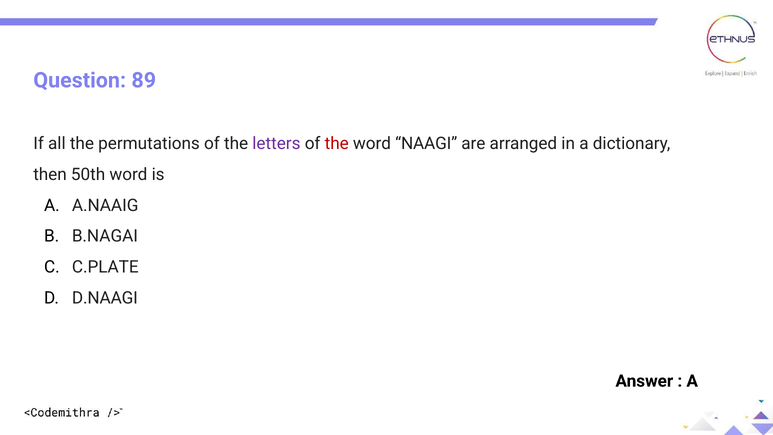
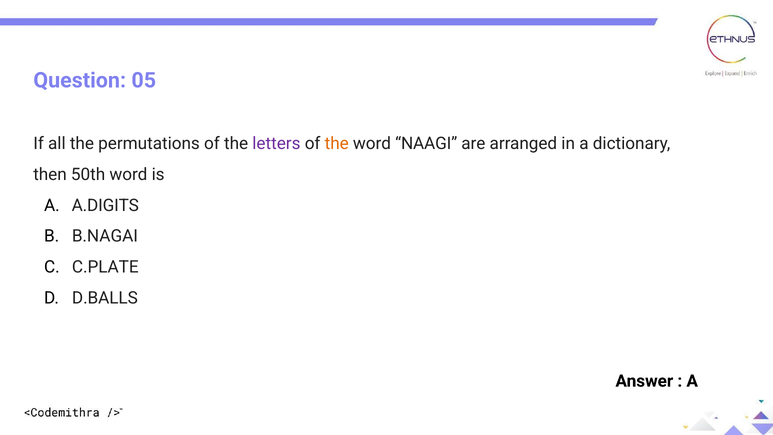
89: 89 -> 05
the at (337, 144) colour: red -> orange
A.NAAIG: A.NAAIG -> A.DIGITS
D.NAAGI: D.NAAGI -> D.BALLS
